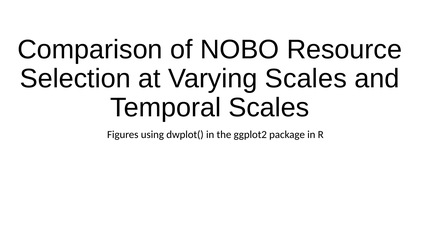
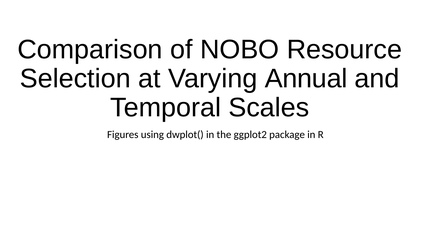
Varying Scales: Scales -> Annual
